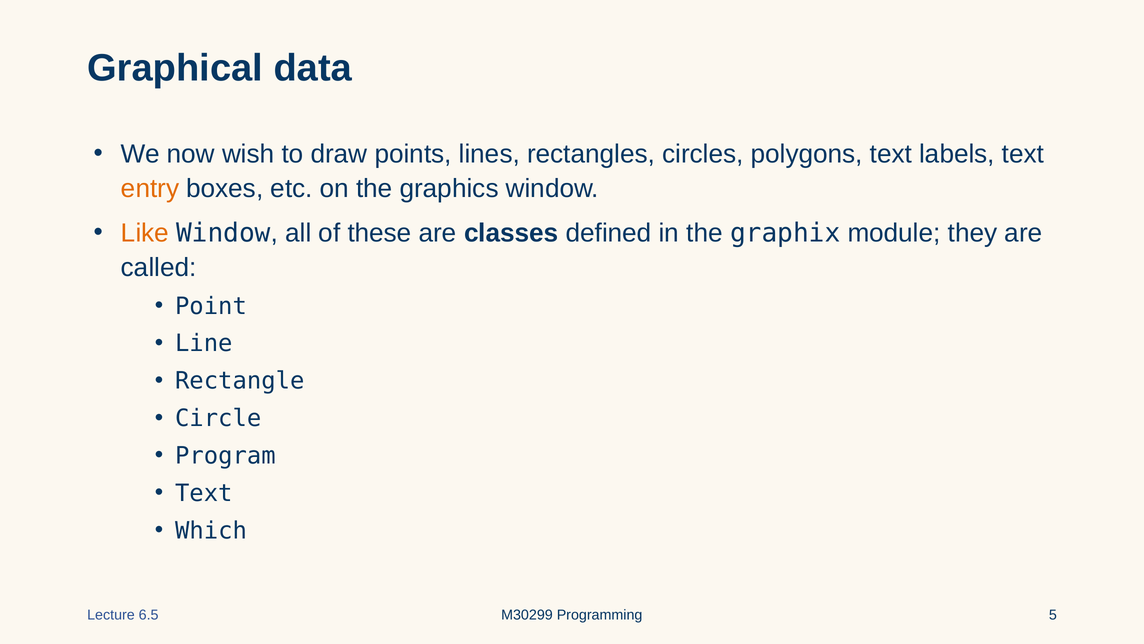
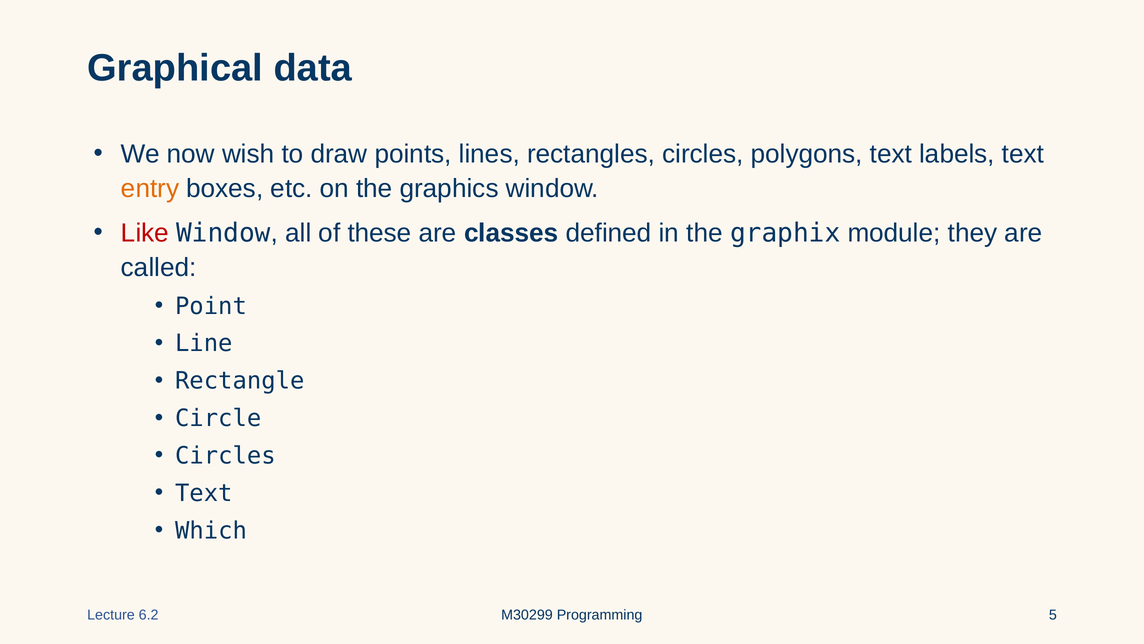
Like colour: orange -> red
Program at (225, 456): Program -> Circles
6.5: 6.5 -> 6.2
